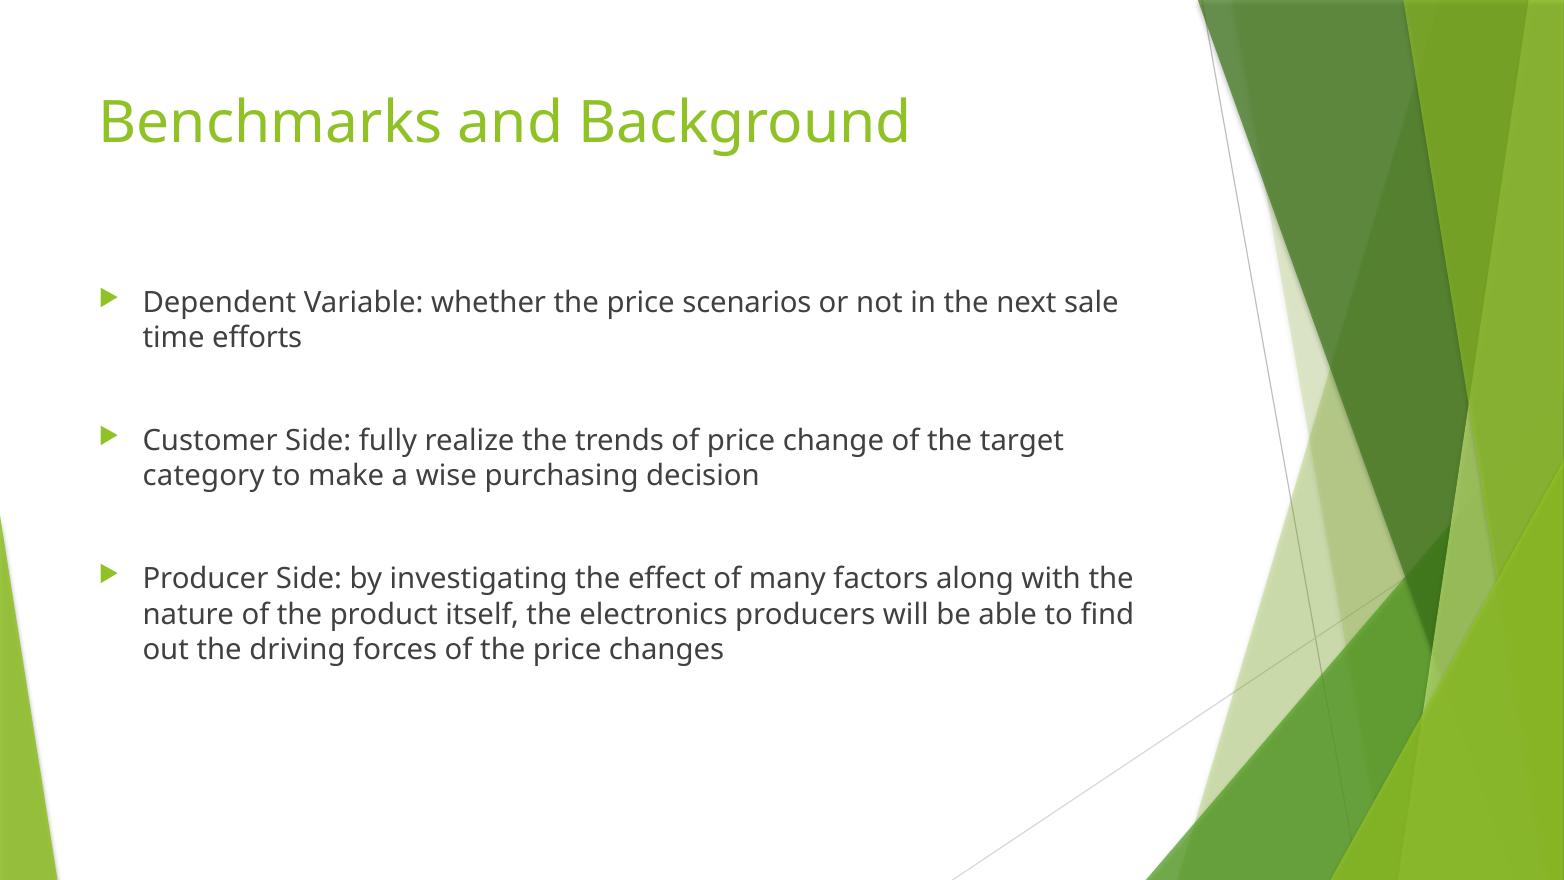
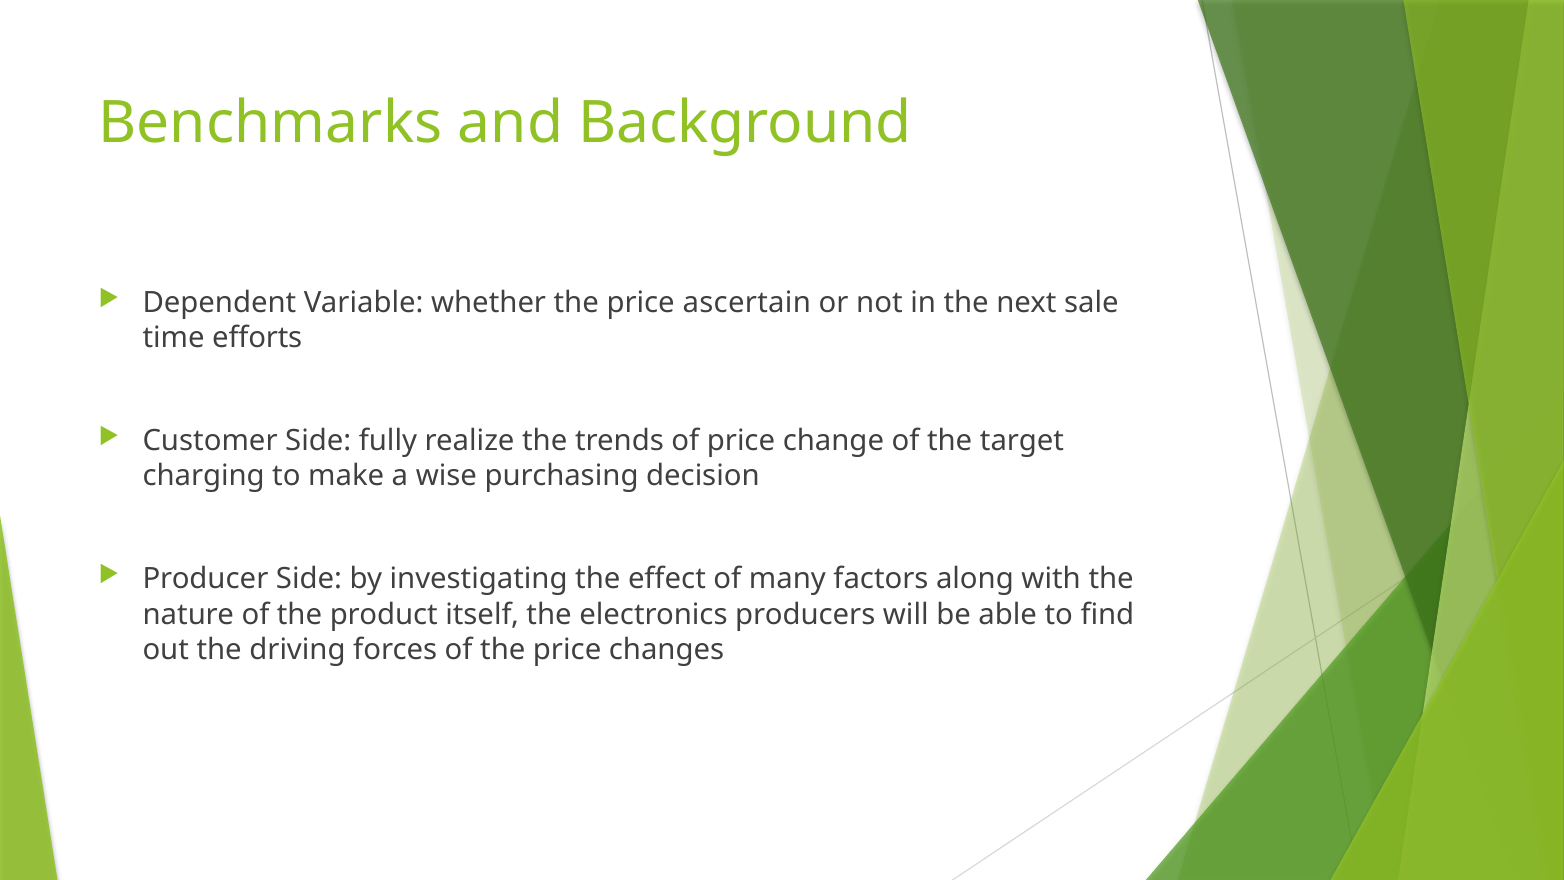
scenarios: scenarios -> ascertain
category: category -> charging
